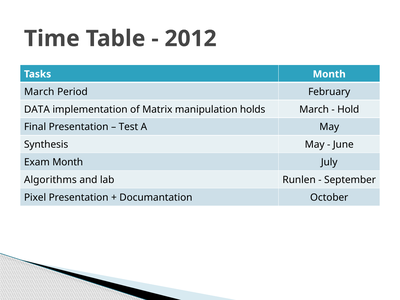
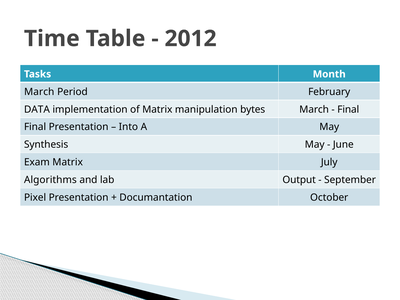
holds: holds -> bytes
Hold at (348, 109): Hold -> Final
Test: Test -> Into
Exam Month: Month -> Matrix
Runlen: Runlen -> Output
